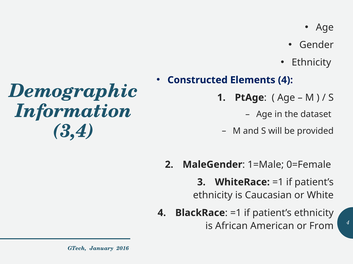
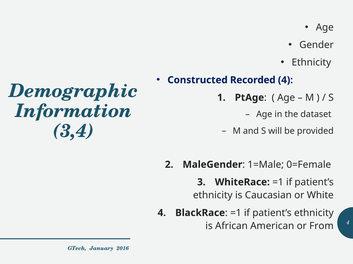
Elements: Elements -> Recorded
